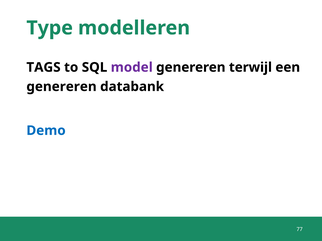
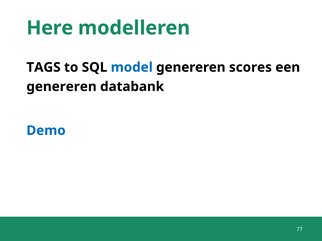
Type: Type -> Here
model colour: purple -> blue
terwijl: terwijl -> scores
